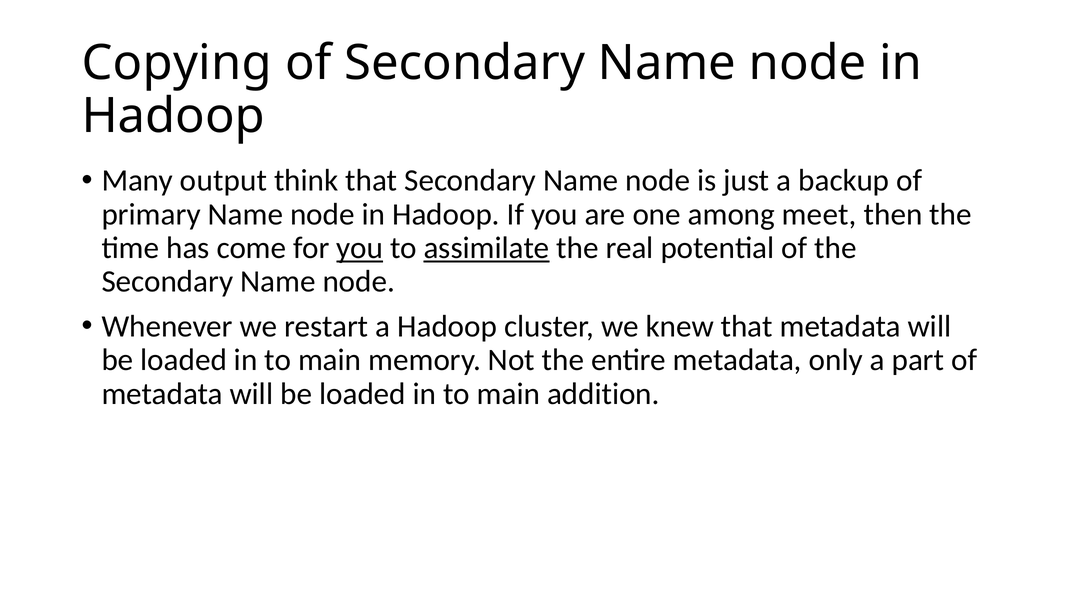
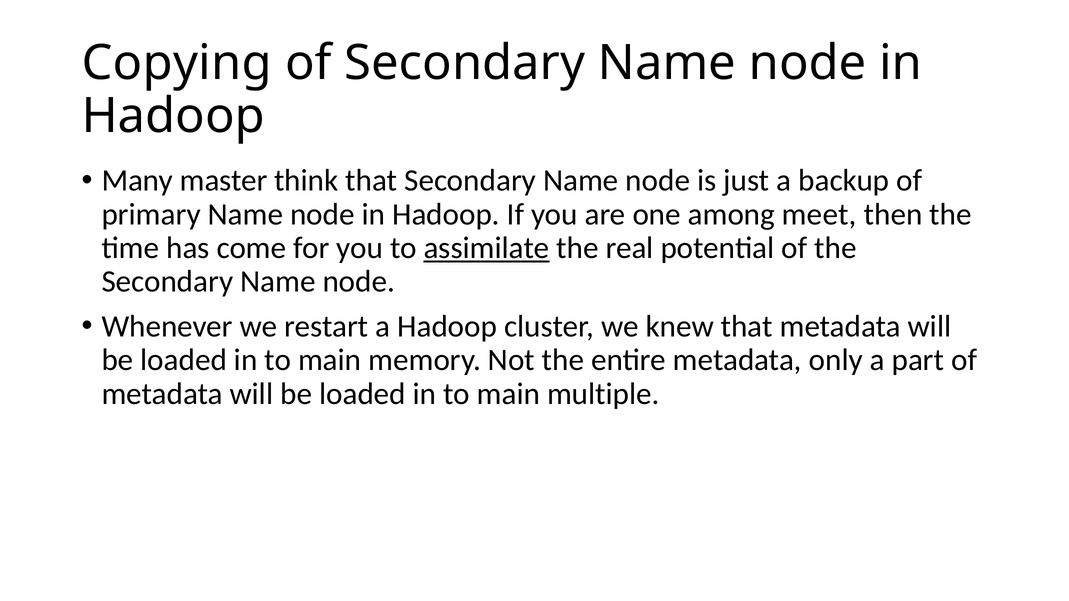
output: output -> master
you at (360, 248) underline: present -> none
addition: addition -> multiple
